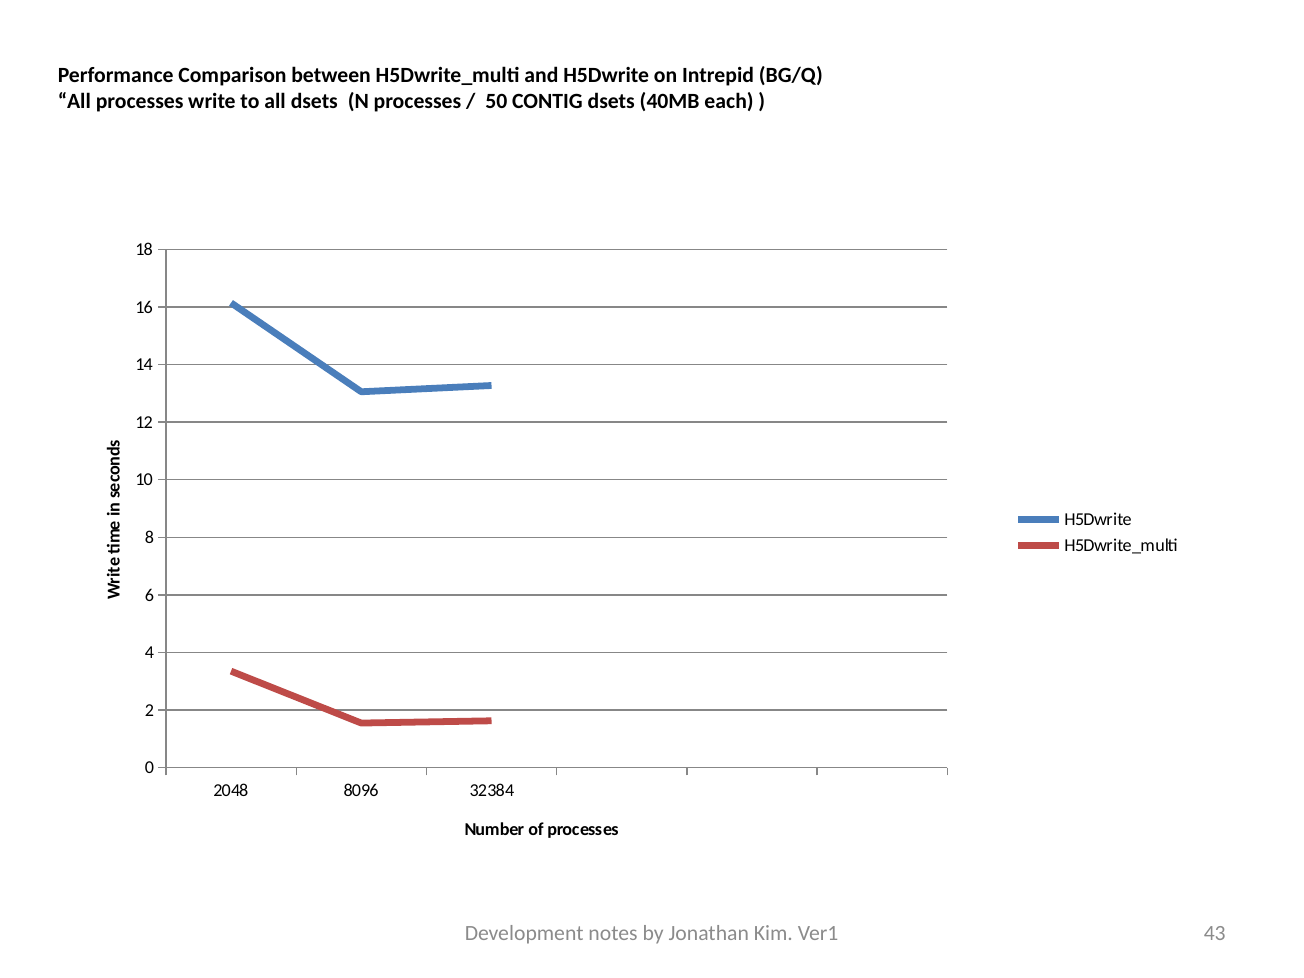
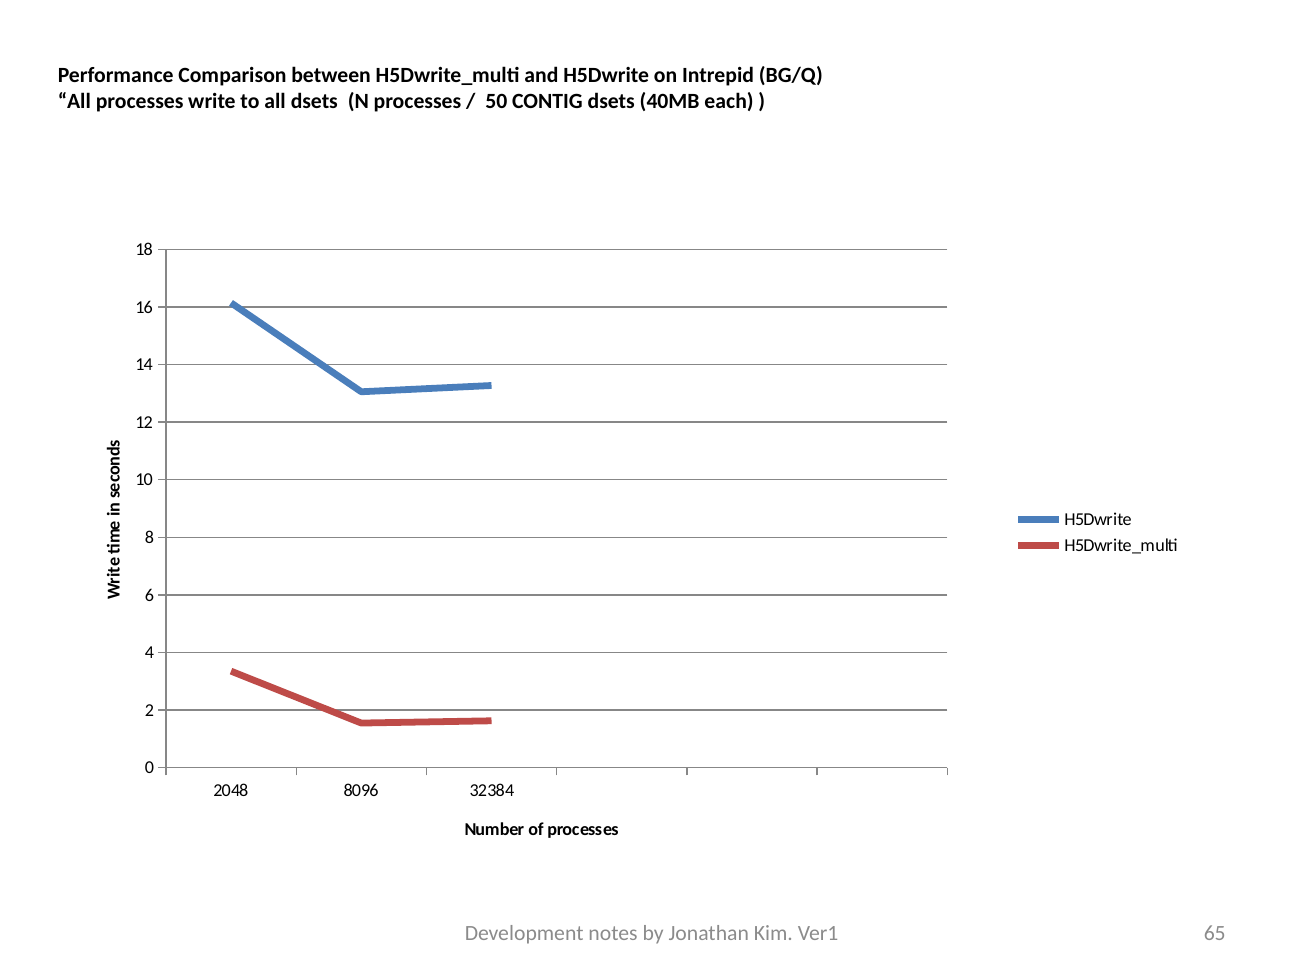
43: 43 -> 65
